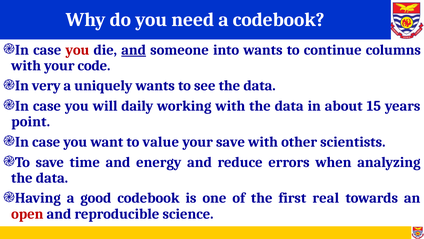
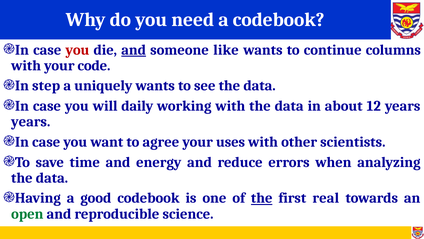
into: into -> like
very: very -> step
15: 15 -> 12
point at (31, 122): point -> years
value: value -> agree
your save: save -> uses
the at (262, 198) underline: none -> present
open colour: red -> green
